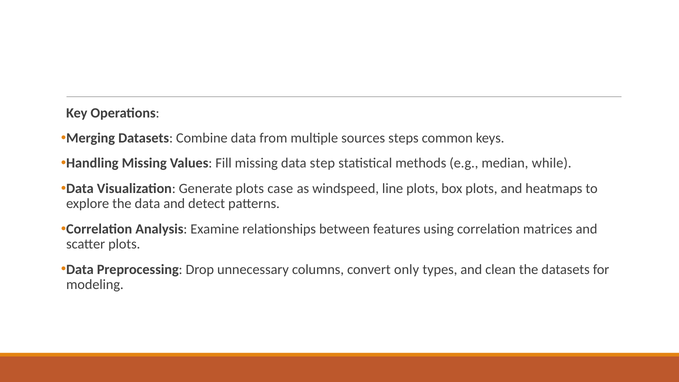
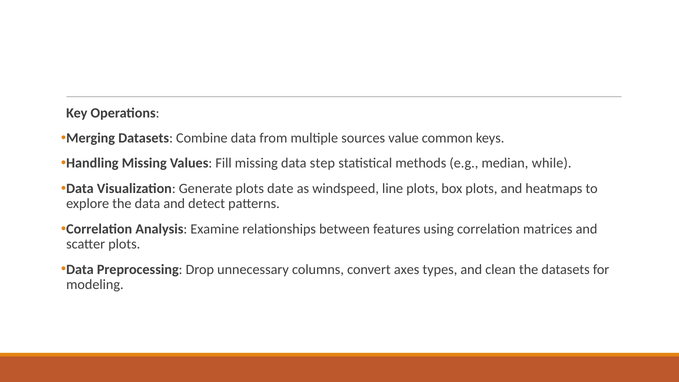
steps: steps -> value
case: case -> date
only: only -> axes
